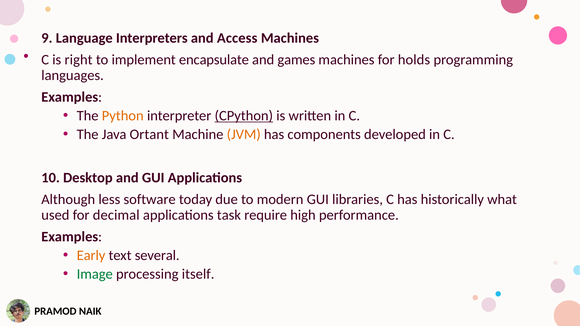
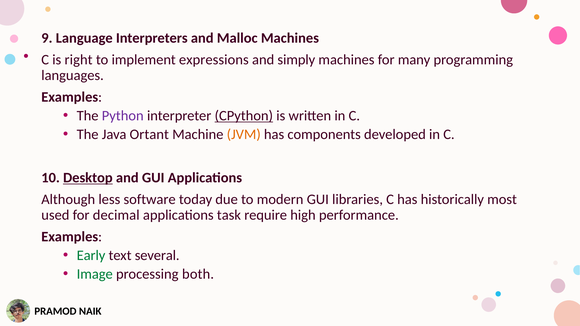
Access: Access -> Malloc
encapsulate: encapsulate -> expressions
games: games -> simply
holds: holds -> many
Python colour: orange -> purple
Desktop underline: none -> present
what: what -> most
Early colour: orange -> green
itself: itself -> both
